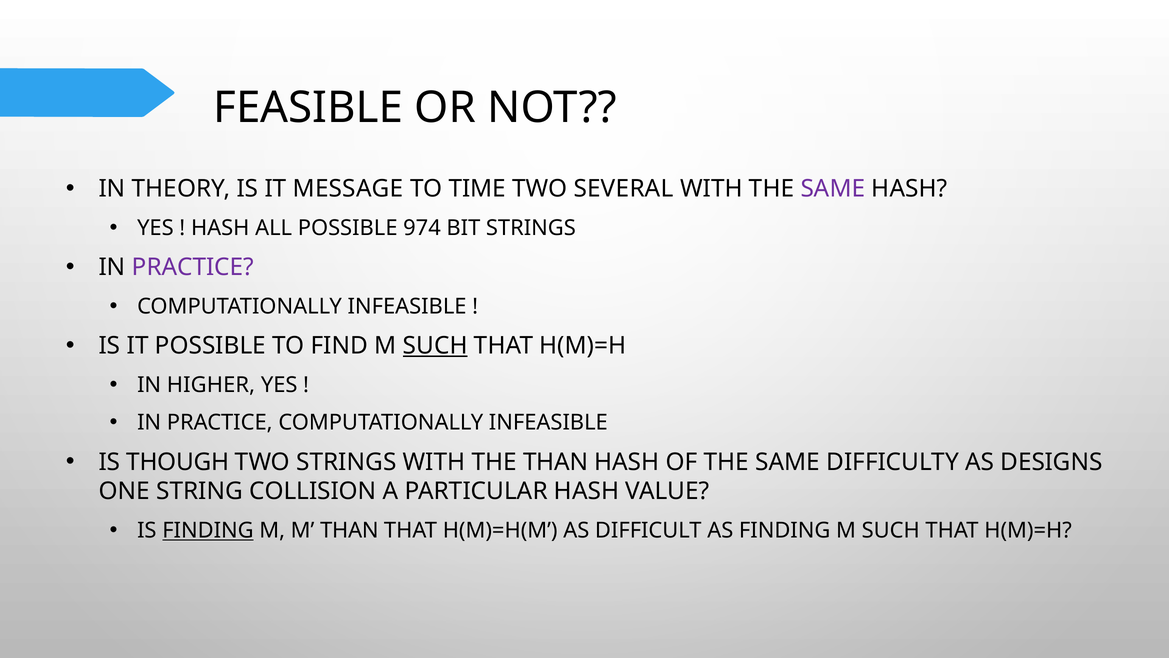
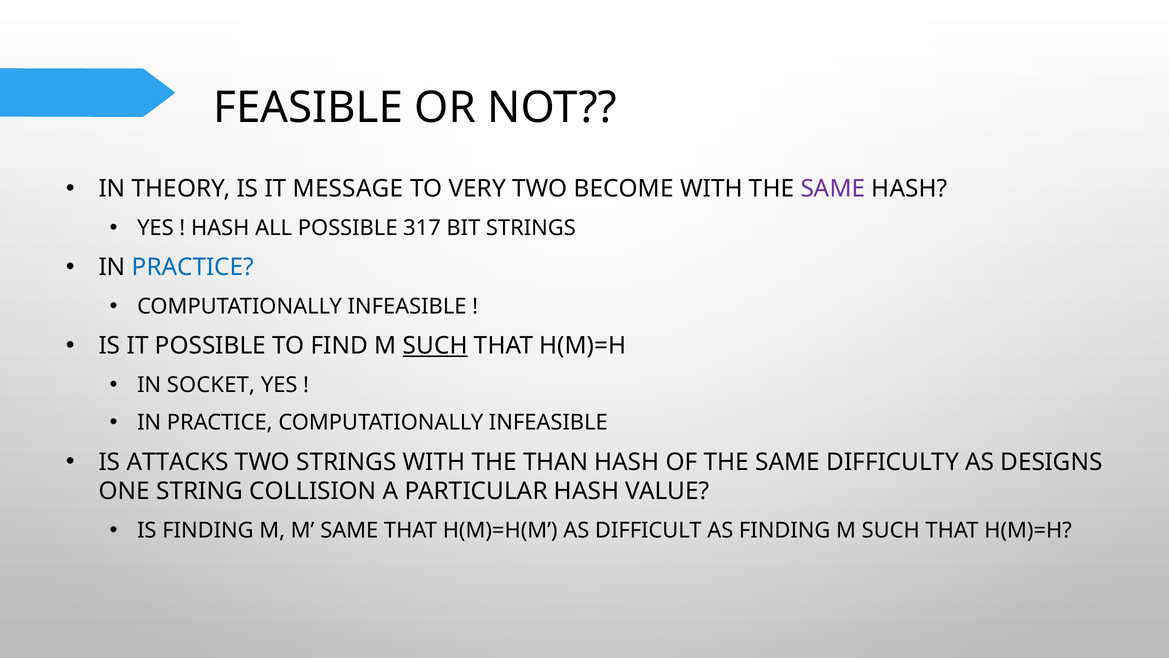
TIME: TIME -> VERY
SEVERAL: SEVERAL -> BECOME
974: 974 -> 317
PRACTICE at (193, 267) colour: purple -> blue
HIGHER: HIGHER -> SOCKET
THOUGH: THOUGH -> ATTACKS
FINDING at (208, 530) underline: present -> none
M THAN: THAN -> SAME
